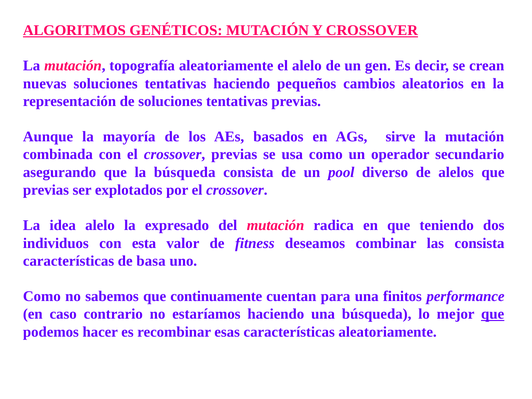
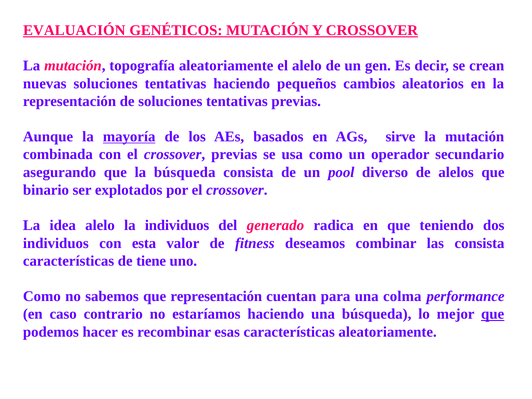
ALGORITMOS: ALGORITMOS -> EVALUACIÓN
mayoría underline: none -> present
previas at (46, 190): previas -> binario
la expresado: expresado -> individuos
del mutación: mutación -> generado
basa: basa -> tiene
que continuamente: continuamente -> representación
finitos: finitos -> colma
